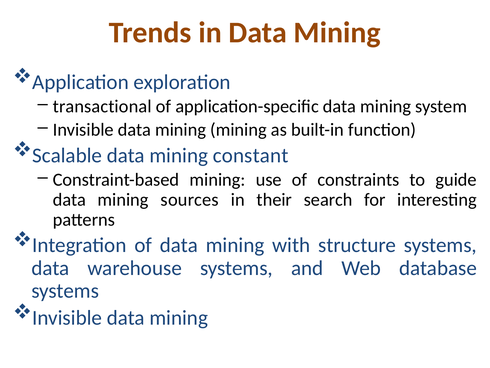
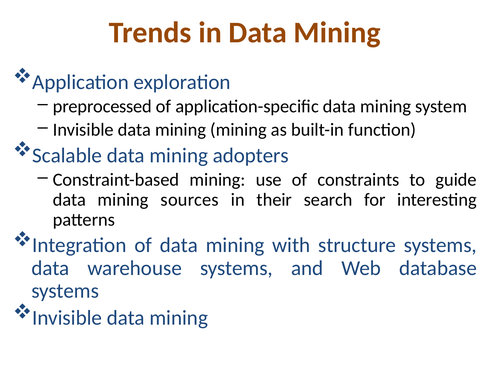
transactional: transactional -> preprocessed
constant: constant -> adopters
